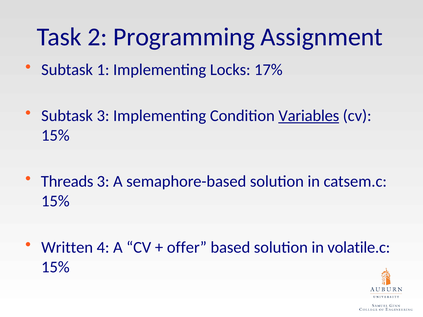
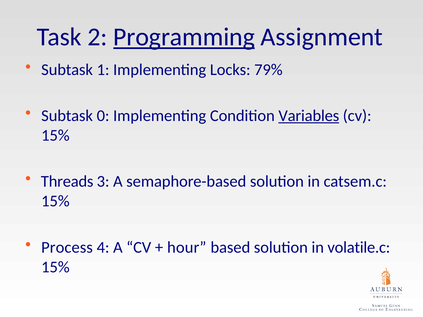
Programming underline: none -> present
17%: 17% -> 79%
Subtask 3: 3 -> 0
Written: Written -> Process
offer: offer -> hour
